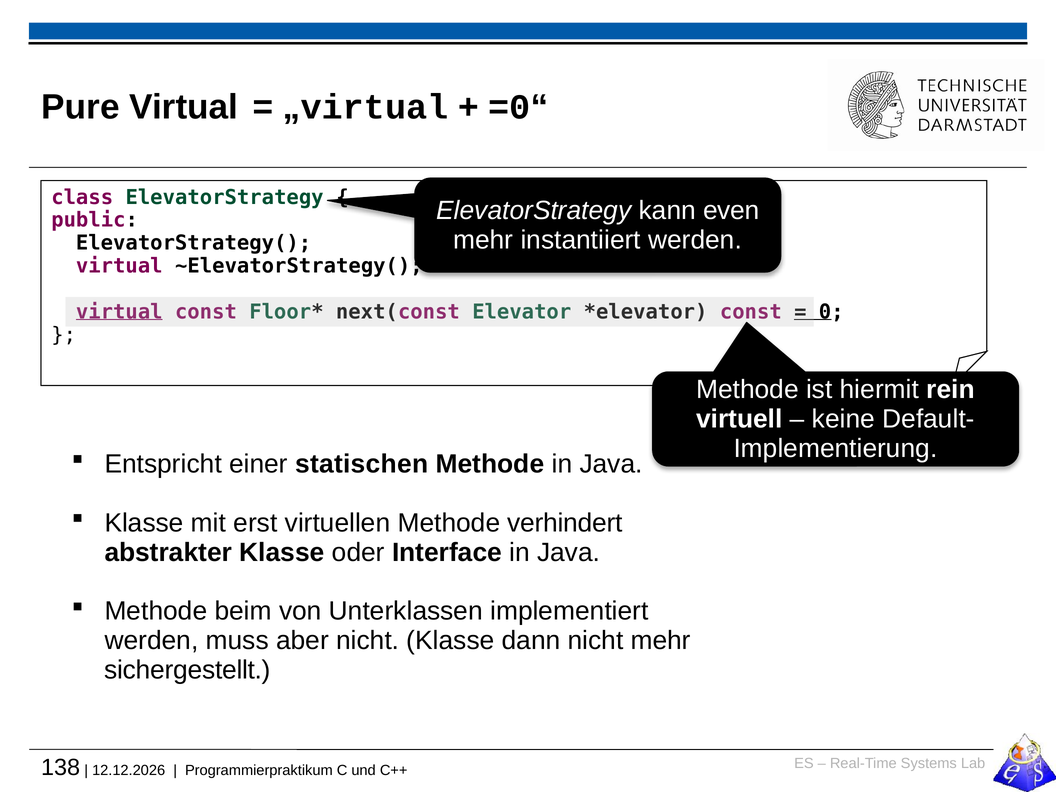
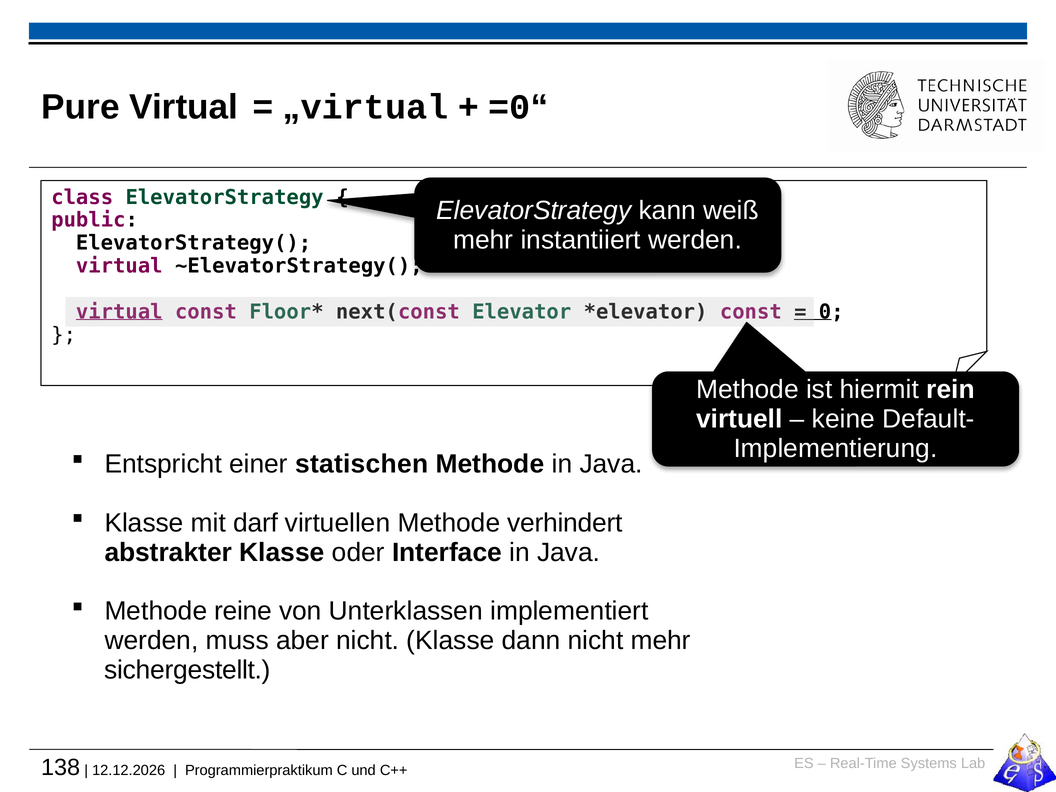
even: even -> weiß
erst: erst -> darf
beim: beim -> reine
